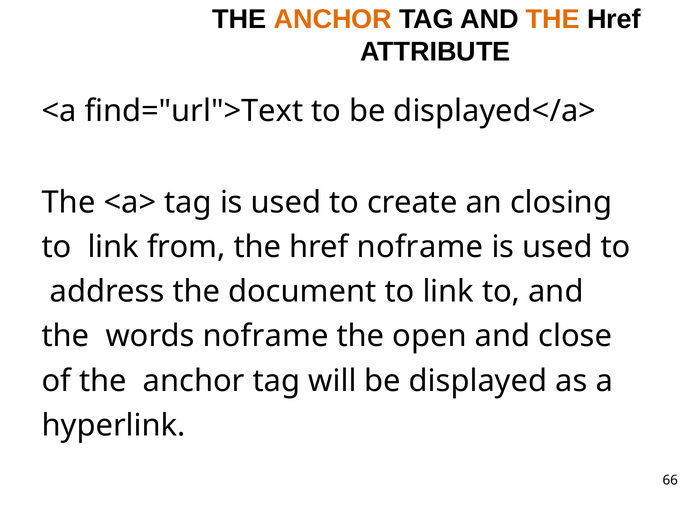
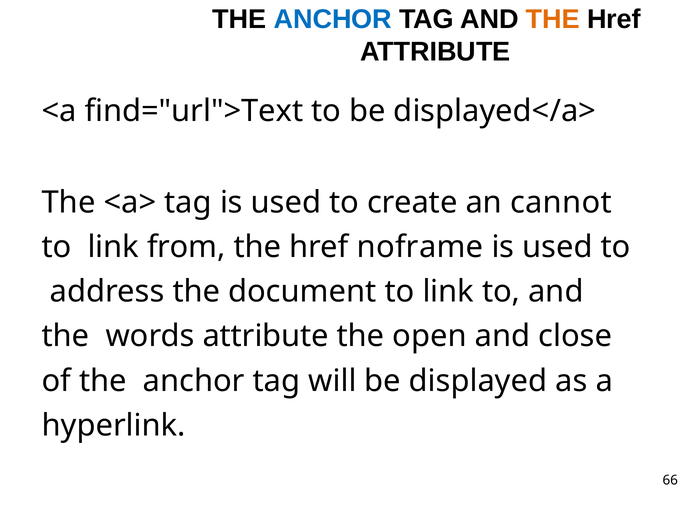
ANCHOR at (333, 19) colour: orange -> blue
closing: closing -> cannot
words noframe: noframe -> attribute
